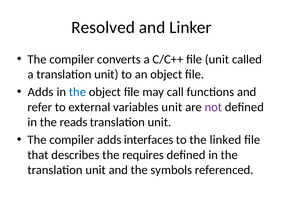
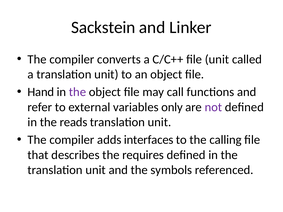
Resolved: Resolved -> Sackstein
Adds at (41, 92): Adds -> Hand
the at (78, 92) colour: blue -> purple
variables unit: unit -> only
linked: linked -> calling
